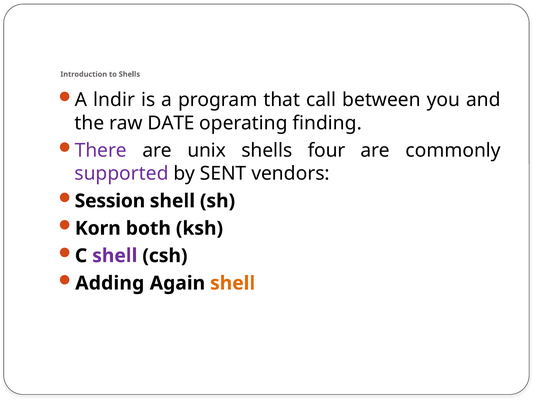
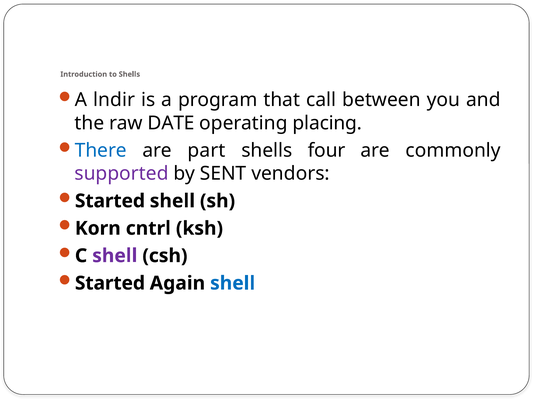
finding: finding -> placing
There colour: purple -> blue
unix: unix -> part
Session at (110, 201): Session -> Started
both: both -> cntrl
Adding at (110, 283): Adding -> Started
shell at (233, 283) colour: orange -> blue
